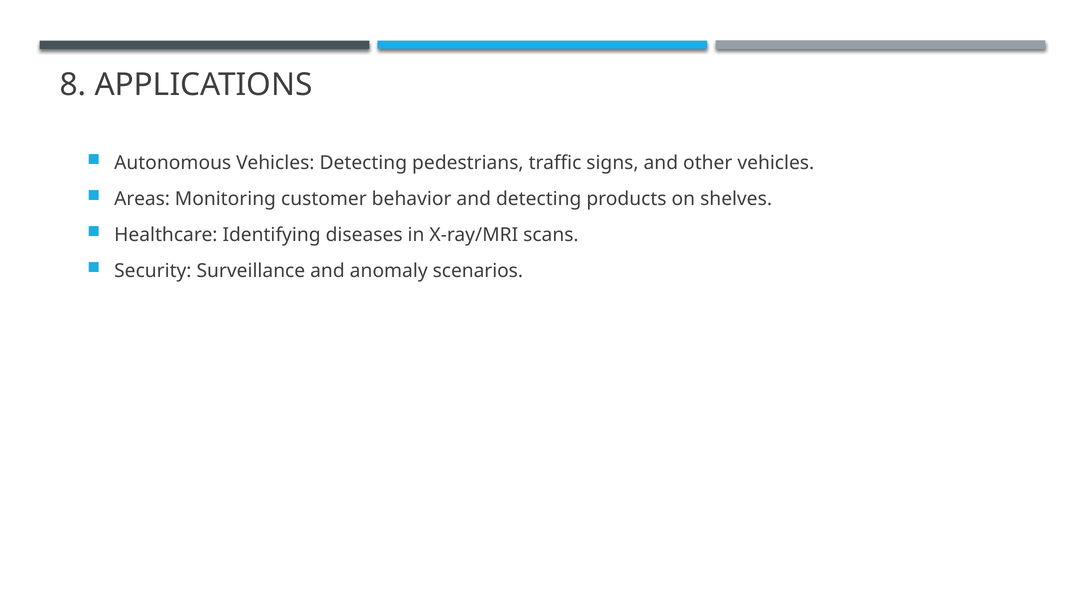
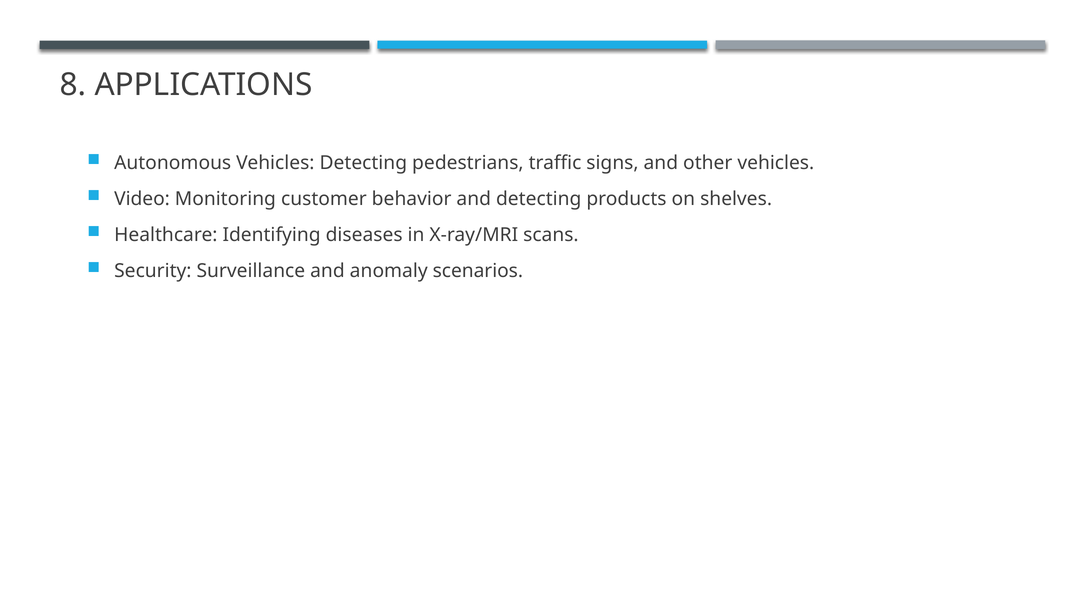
Areas: Areas -> Video
